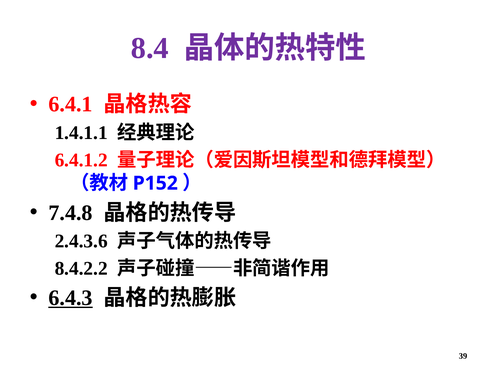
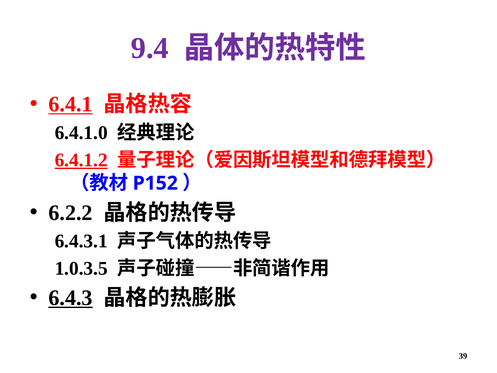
8.4: 8.4 -> 9.4
6.4.1 underline: none -> present
1.4.1.1: 1.4.1.1 -> 6.4.1.0
6.4.1.2 underline: none -> present
7.4.8: 7.4.8 -> 6.2.2
2.4.3.6: 2.4.3.6 -> 6.4.3.1
8.4.2.2: 8.4.2.2 -> 1.0.3.5
